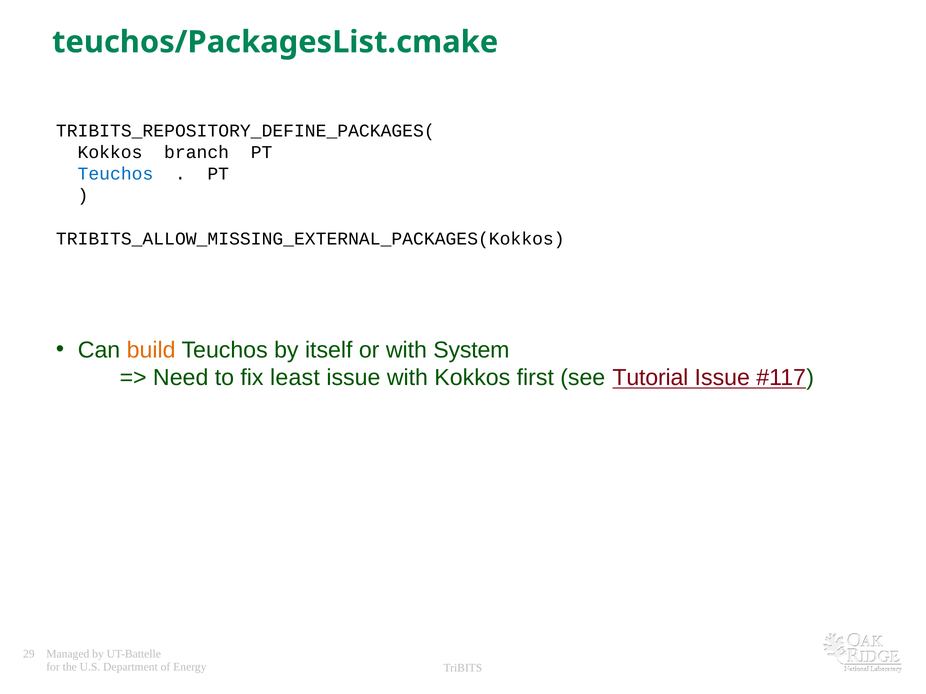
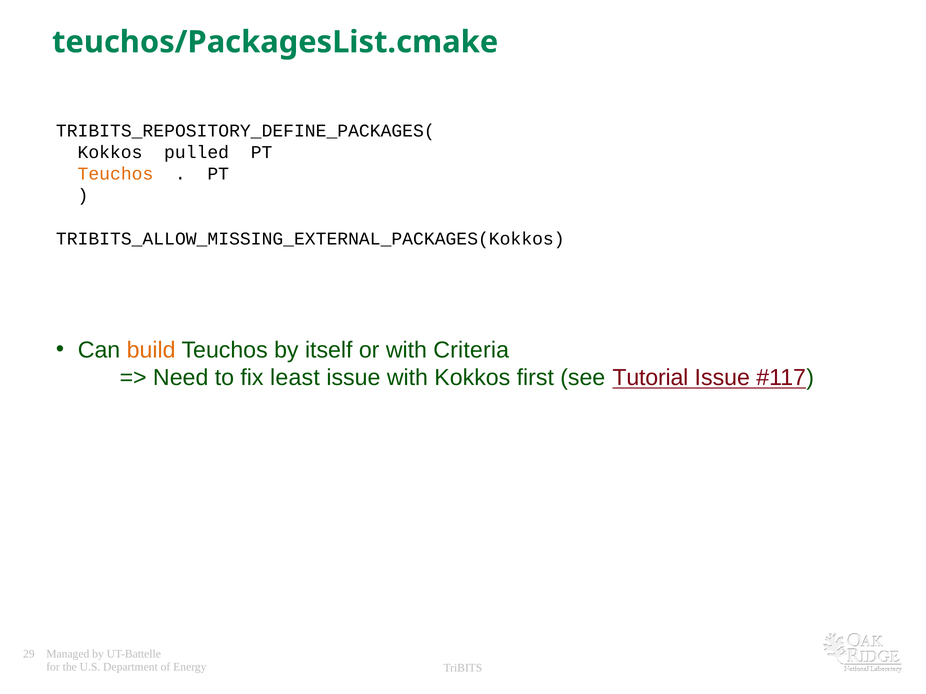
branch: branch -> pulled
Teuchos at (115, 174) colour: blue -> orange
System: System -> Criteria
